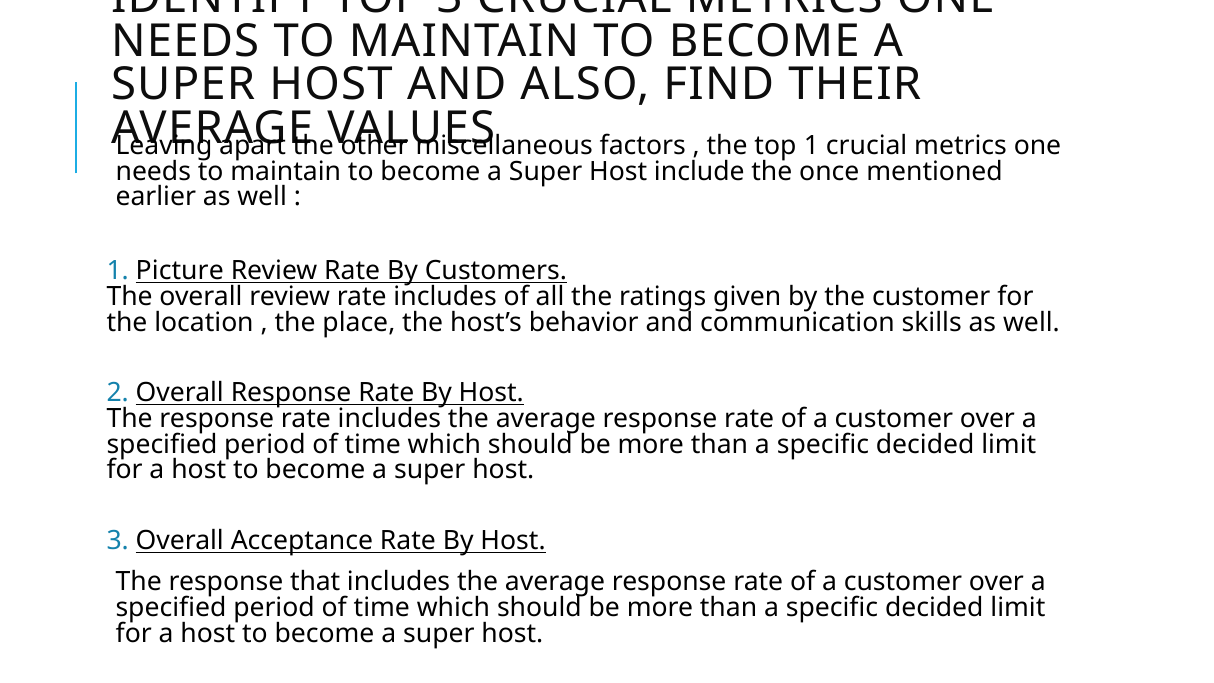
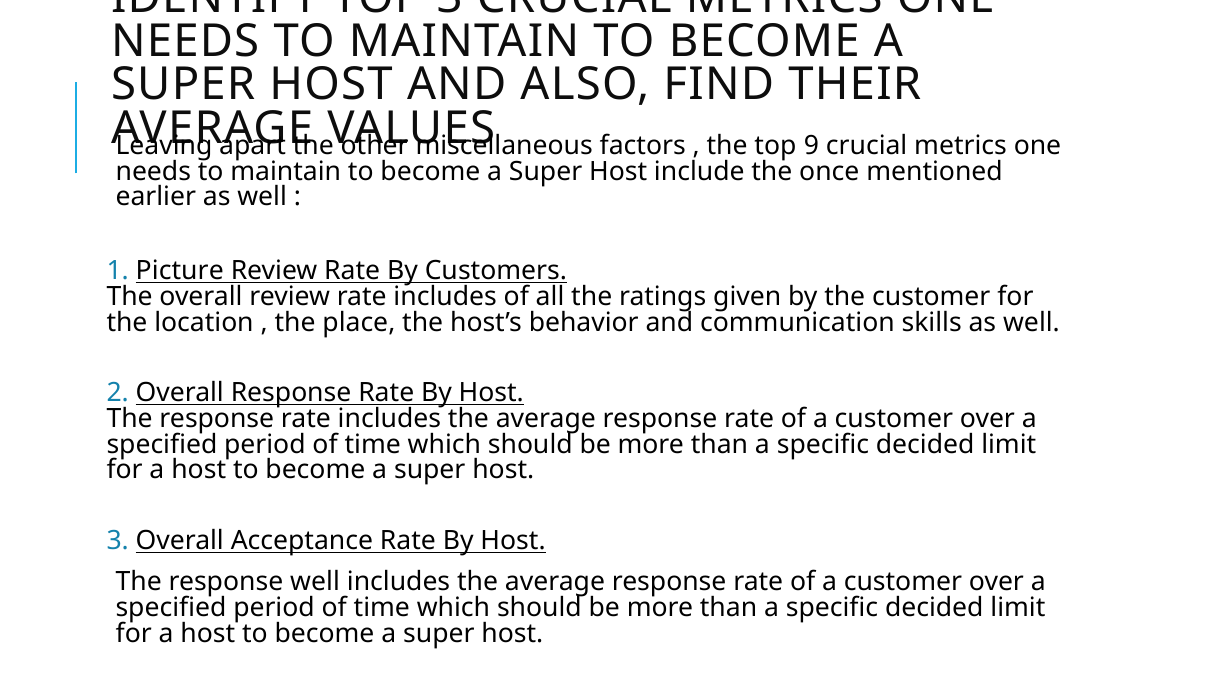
top 1: 1 -> 9
response that: that -> well
